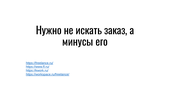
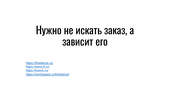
минусы: минусы -> зависит
